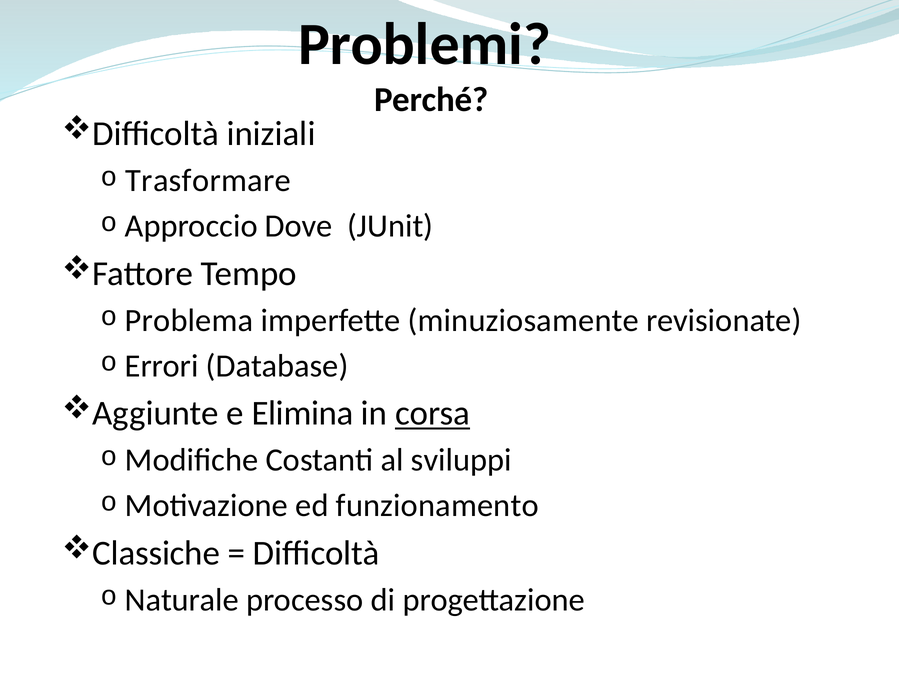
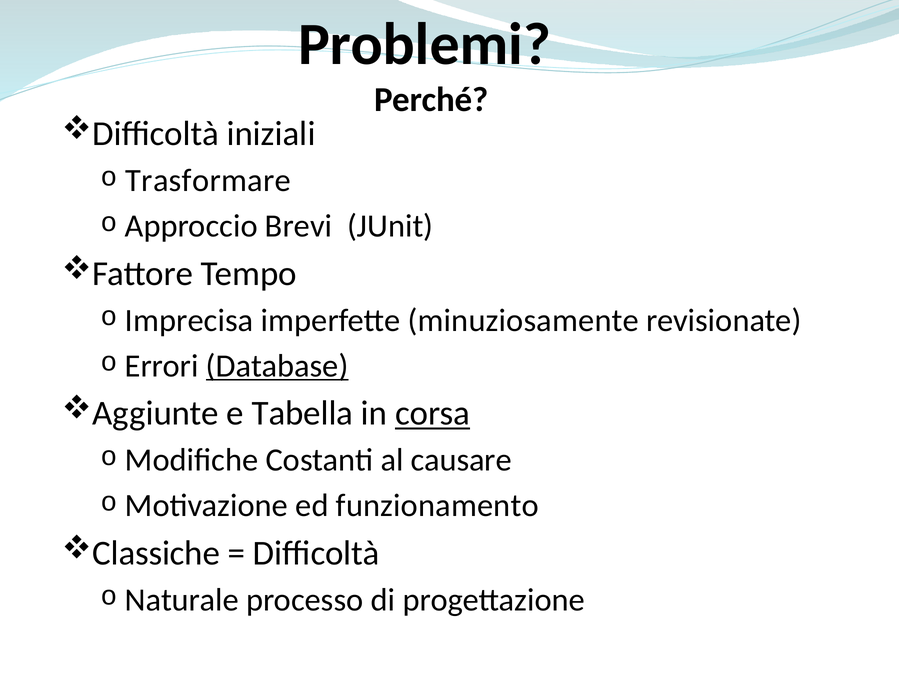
Dove: Dove -> Brevi
Problema: Problema -> Imprecisa
Database underline: none -> present
Elimina: Elimina -> Tabella
sviluppi: sviluppi -> causare
